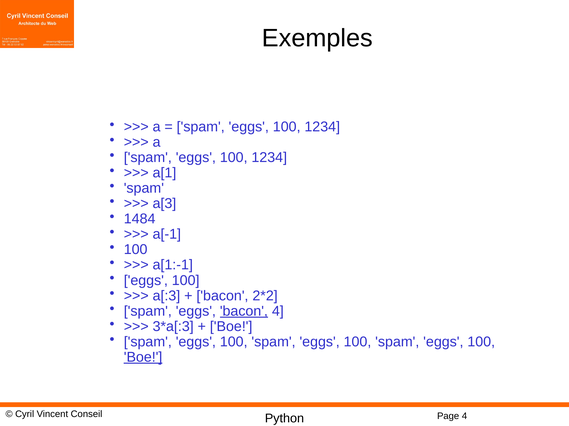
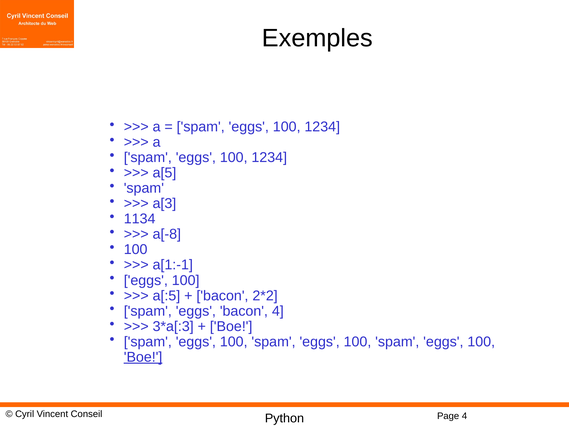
a[1: a[1 -> a[5
1484: 1484 -> 1134
a[-1: a[-1 -> a[-8
a[:3: a[:3 -> a[:5
bacon at (244, 312) underline: present -> none
